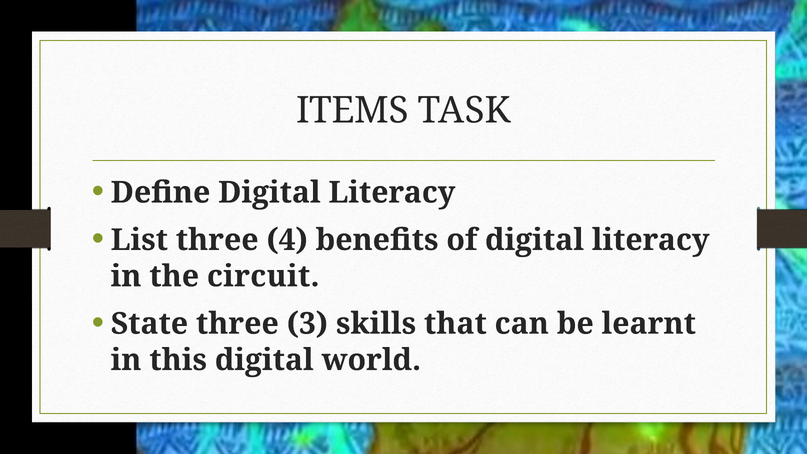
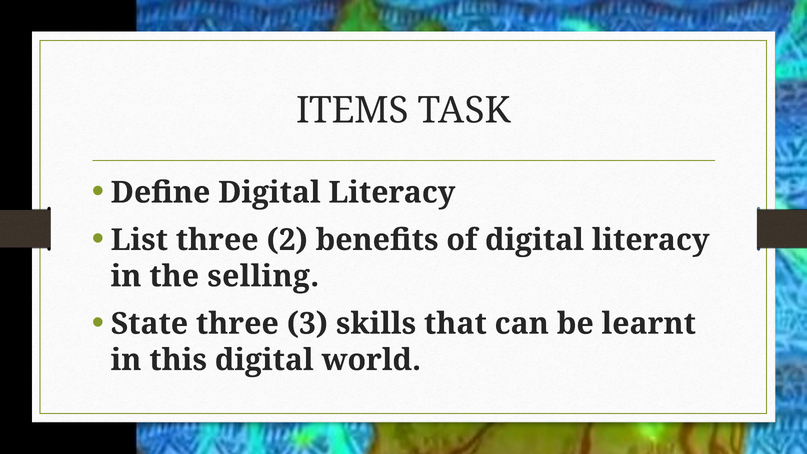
4: 4 -> 2
circuit: circuit -> selling
